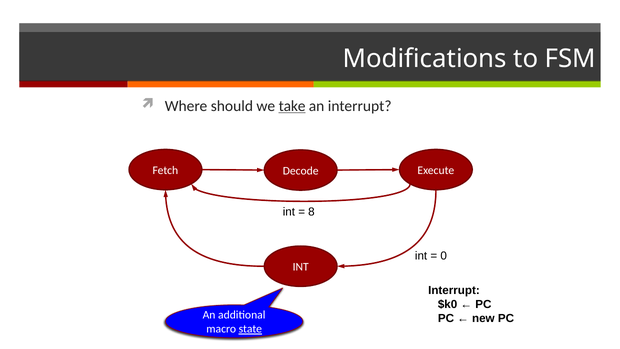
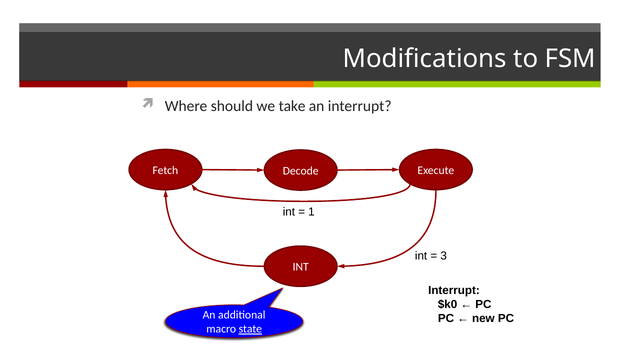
take underline: present -> none
8: 8 -> 1
0: 0 -> 3
